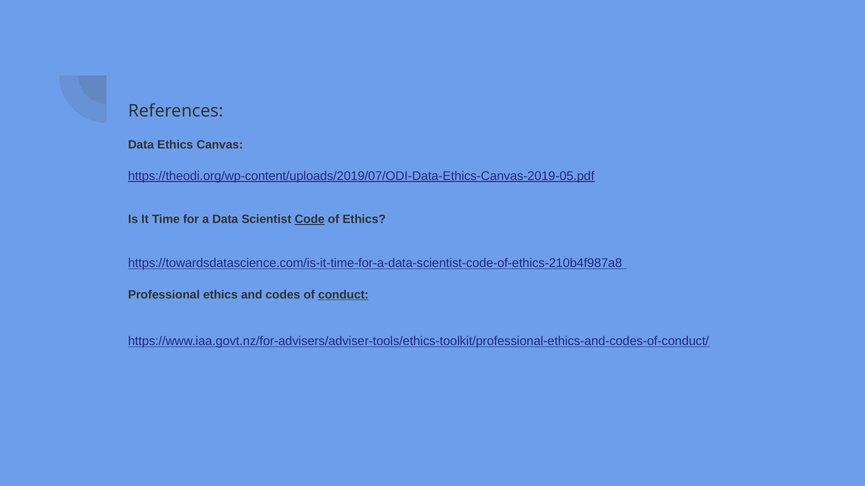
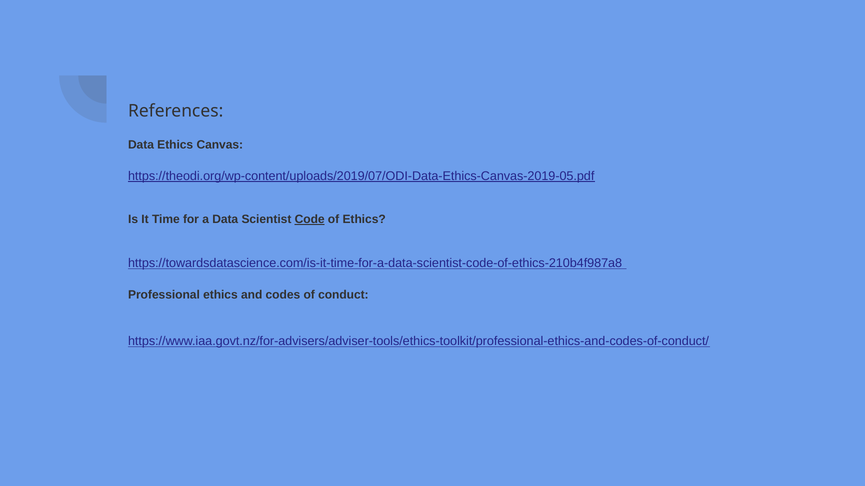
conduct underline: present -> none
